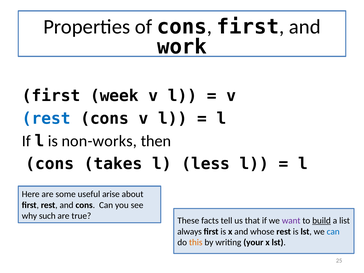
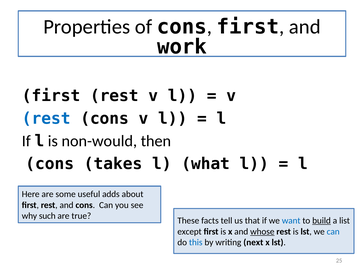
week at (114, 96): week -> rest
non-works: non-works -> non-would
less: less -> what
arise: arise -> adds
want colour: purple -> blue
always: always -> except
whose underline: none -> present
this colour: orange -> blue
your: your -> next
